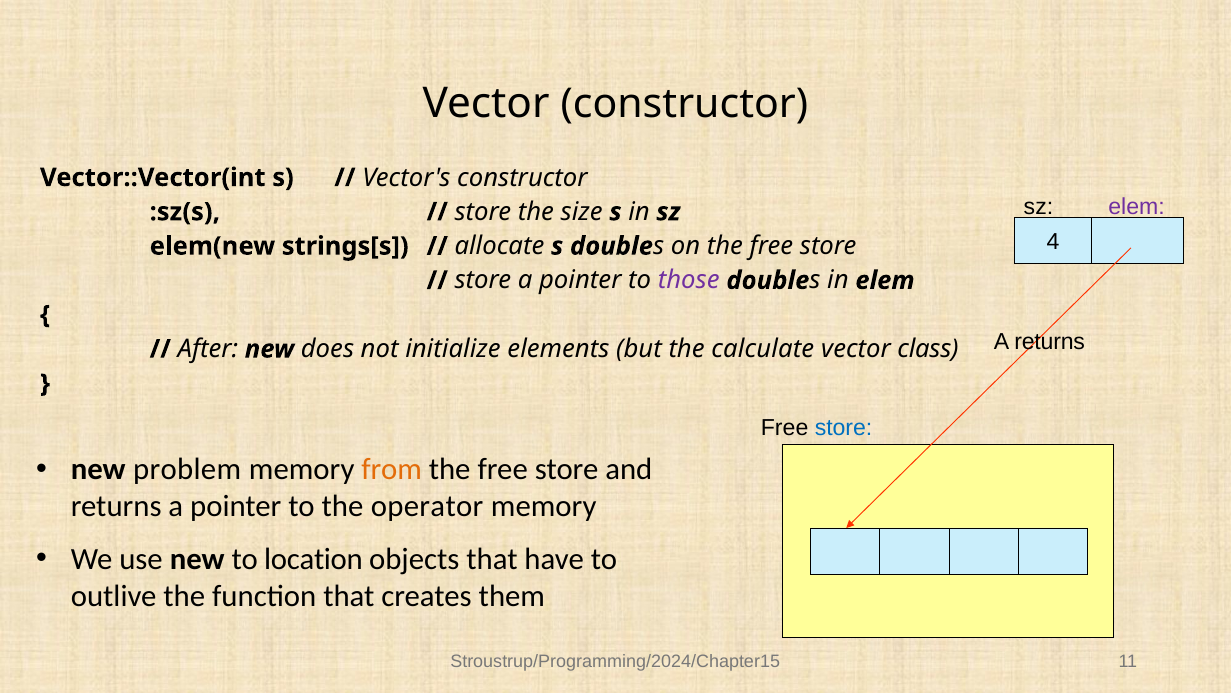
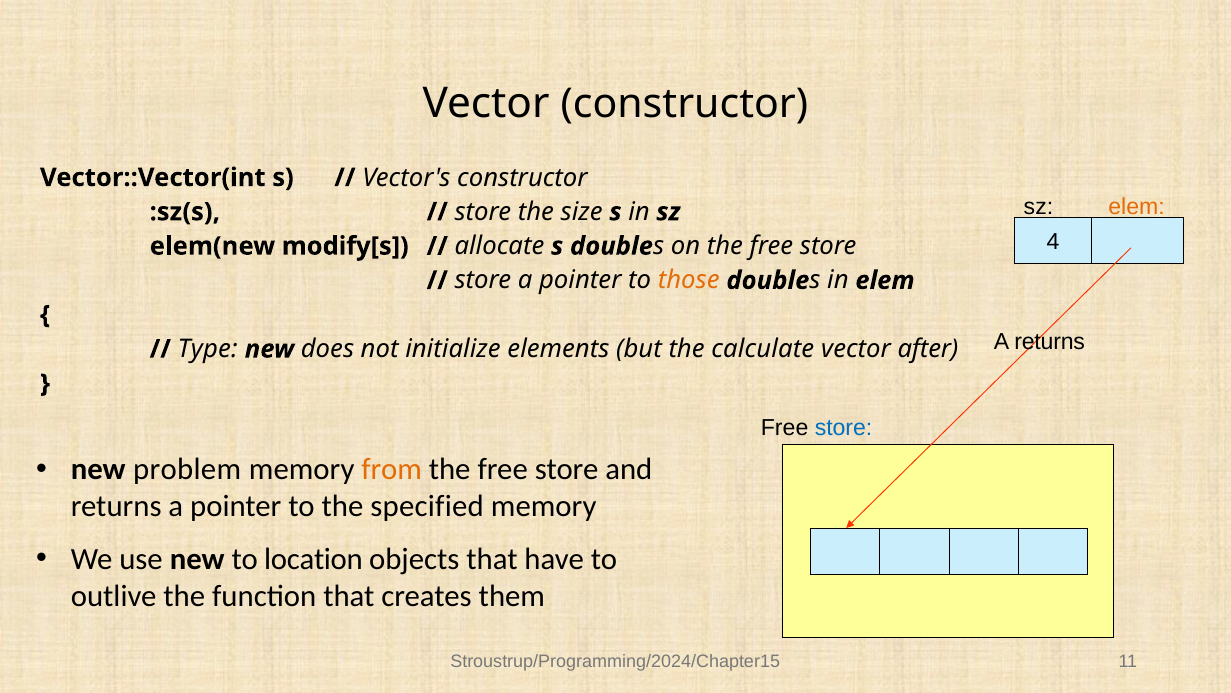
elem at (1137, 206) colour: purple -> orange
strings[s: strings[s -> modify[s
those colour: purple -> orange
After: After -> Type
class: class -> after
operator: operator -> specified
